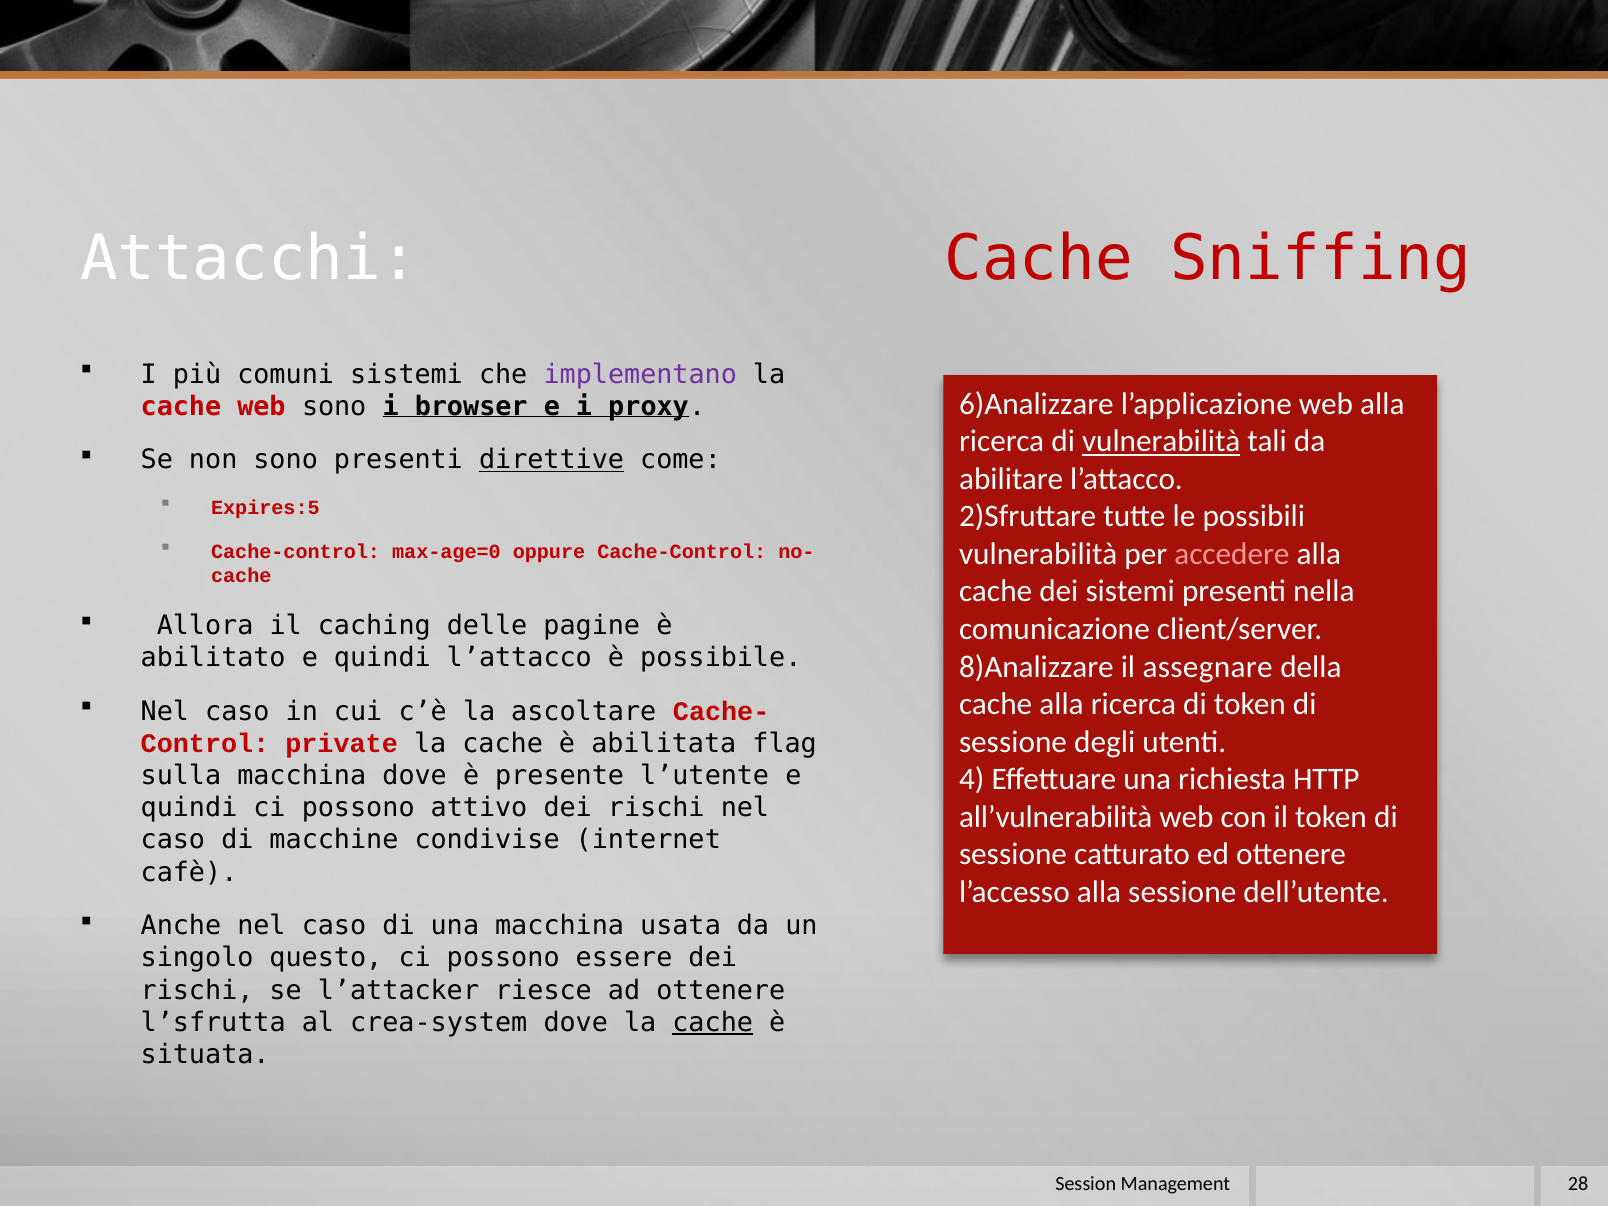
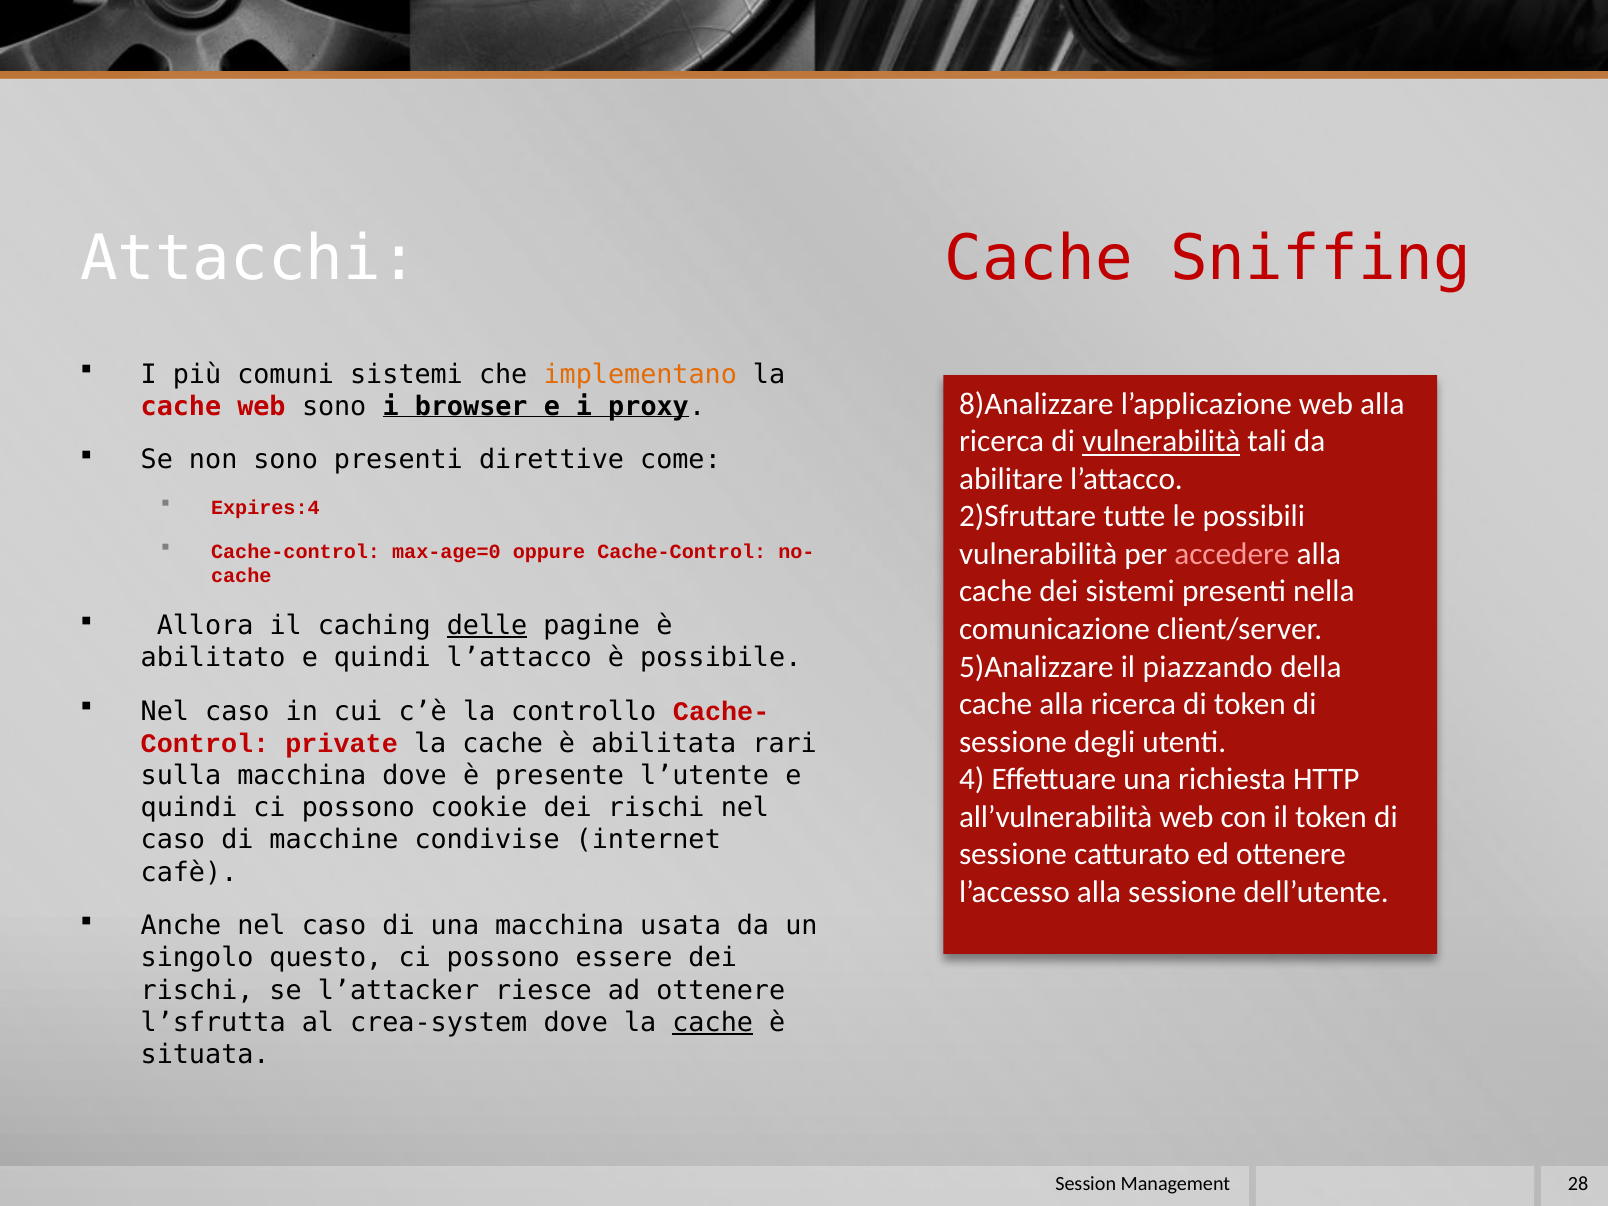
implementano colour: purple -> orange
6)Analizzare: 6)Analizzare -> 8)Analizzare
direttive underline: present -> none
Expires:5: Expires:5 -> Expires:4
delle underline: none -> present
8)Analizzare: 8)Analizzare -> 5)Analizzare
assegnare: assegnare -> piazzando
ascoltare: ascoltare -> controllo
flag: flag -> rari
attivo: attivo -> cookie
